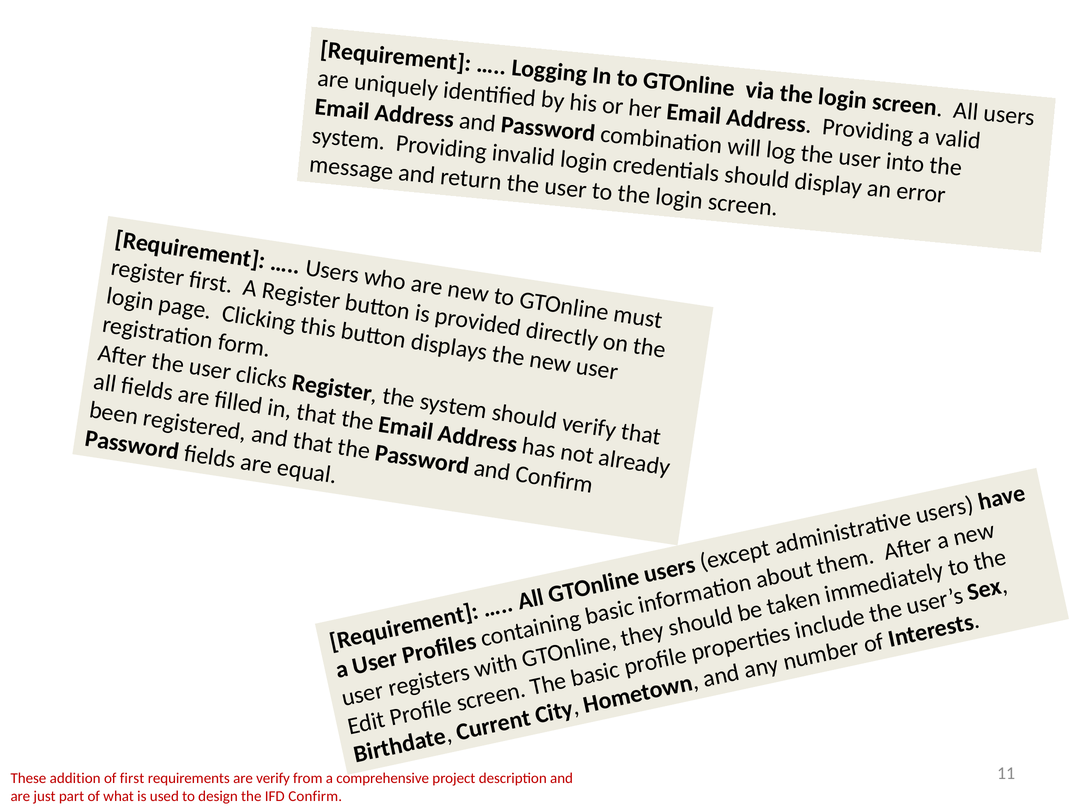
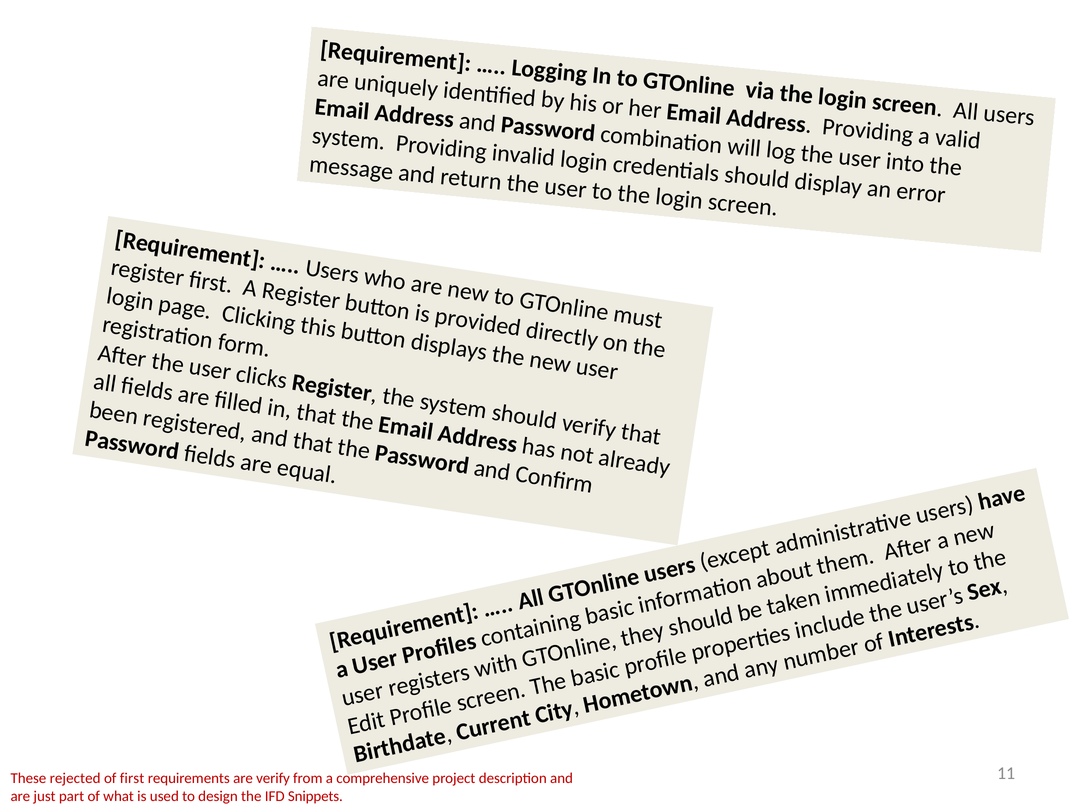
addition: addition -> rejected
IFD Confirm: Confirm -> Snippets
